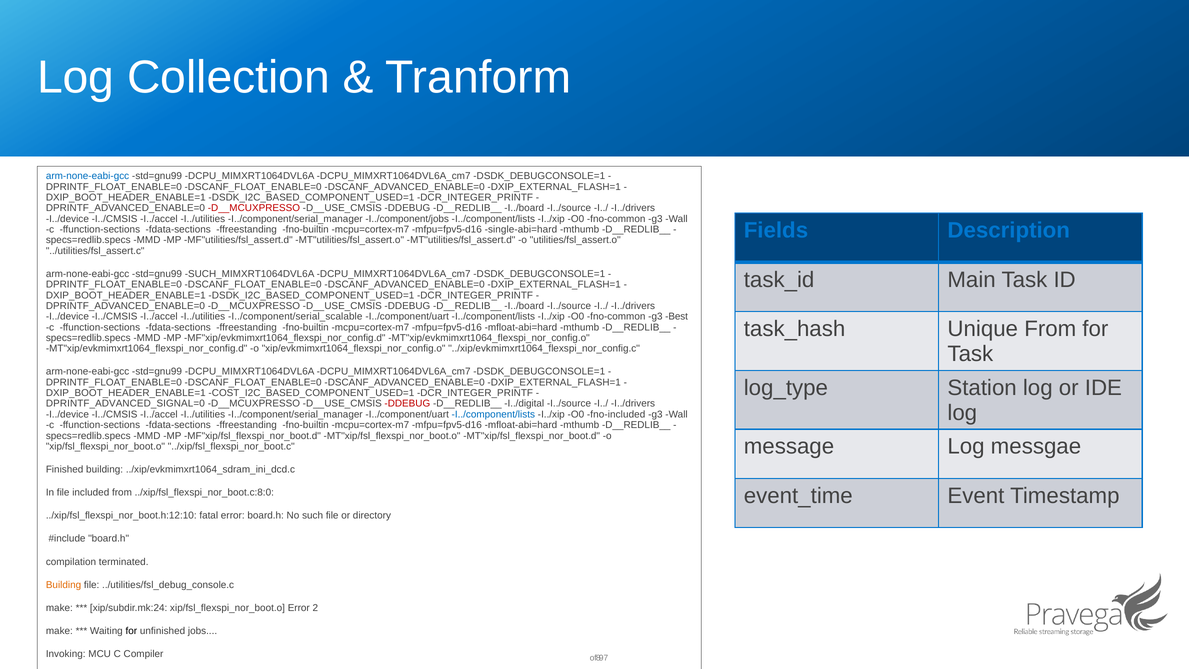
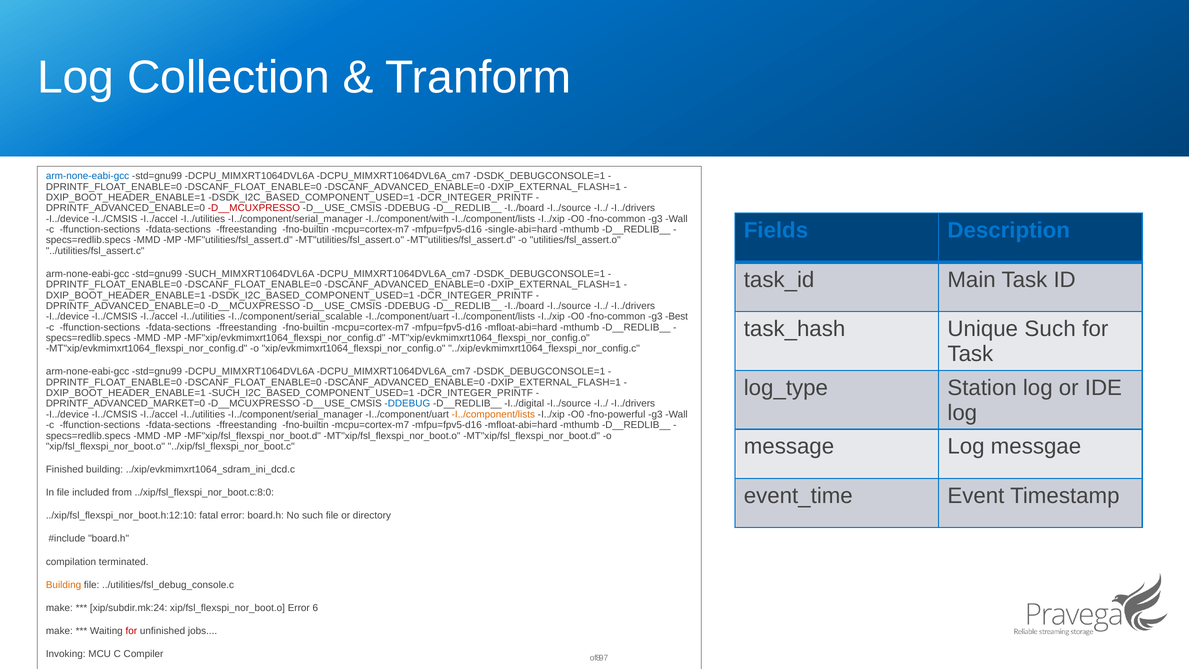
I../component/jobs: I../component/jobs -> I../component/with
Unique From: From -> Such
COST_I2C_BASED_COMPONENT_USED=1: COST_I2C_BASED_COMPONENT_USED=1 -> SUCH_I2C_BASED_COMPONENT_USED=1
DPRINTF_ADVANCED_SIGNAL=0: DPRINTF_ADVANCED_SIGNAL=0 -> DPRINTF_ADVANCED_MARKET=0
DDEBUG at (407, 404) colour: red -> blue
I../component/lists at (493, 414) colour: blue -> orange
fno-included: fno-included -> fno-powerful
2: 2 -> 6
for at (131, 631) colour: black -> red
